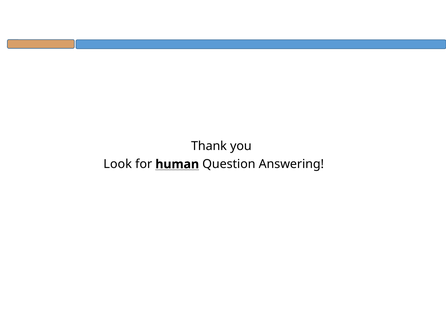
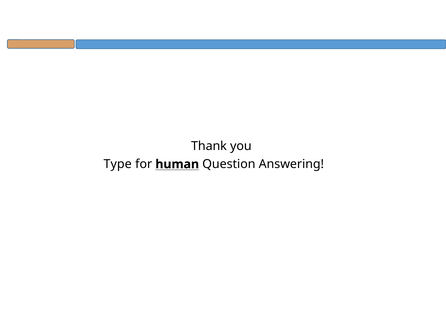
Look: Look -> Type
